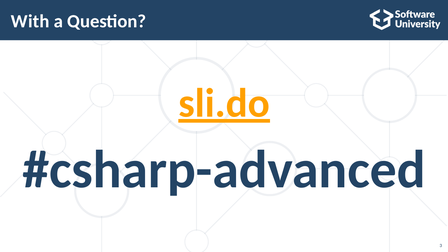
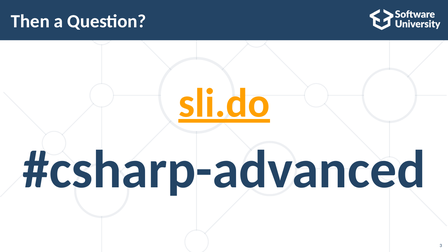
With: With -> Then
